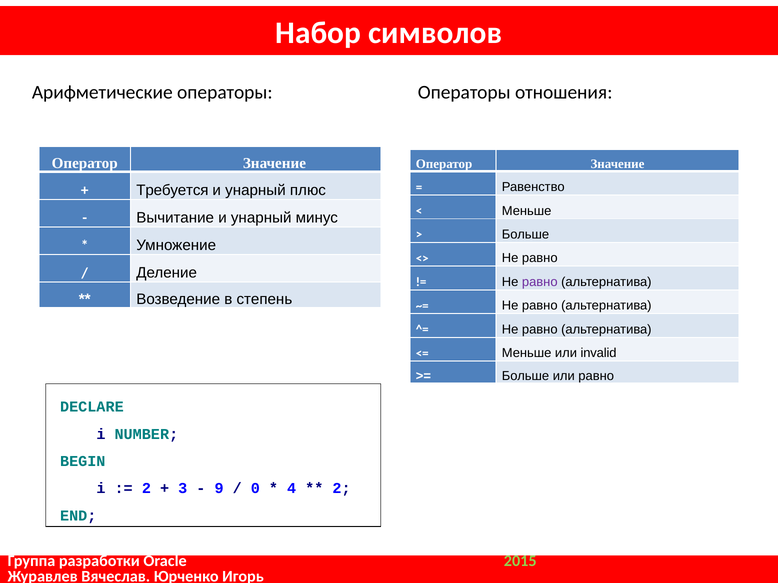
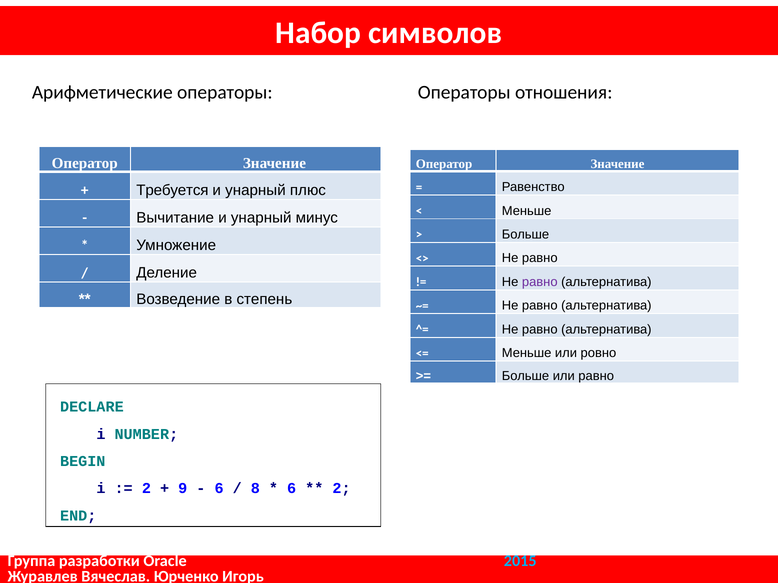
invalid: invalid -> ровно
3: 3 -> 9
9 at (219, 489): 9 -> 6
0: 0 -> 8
4 at (292, 489): 4 -> 6
2015 colour: light green -> light blue
